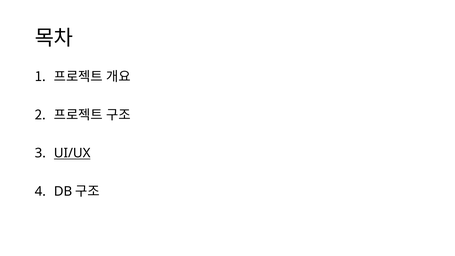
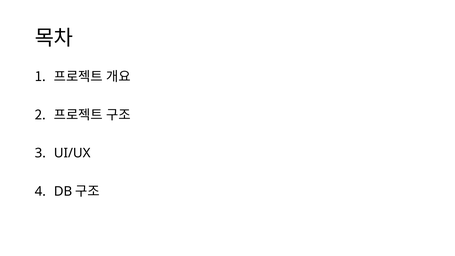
UI/UX underline: present -> none
